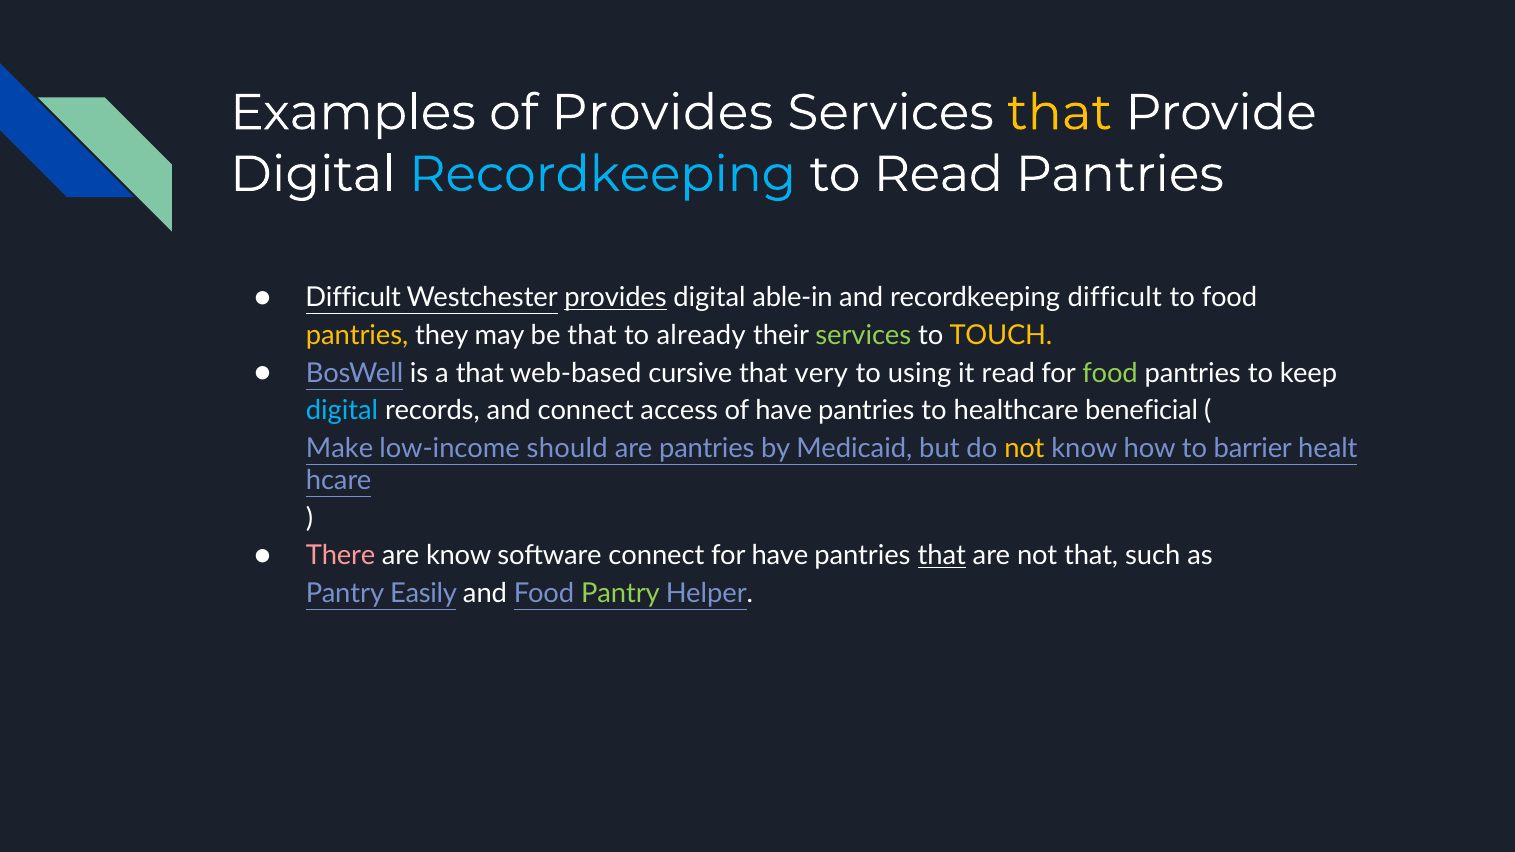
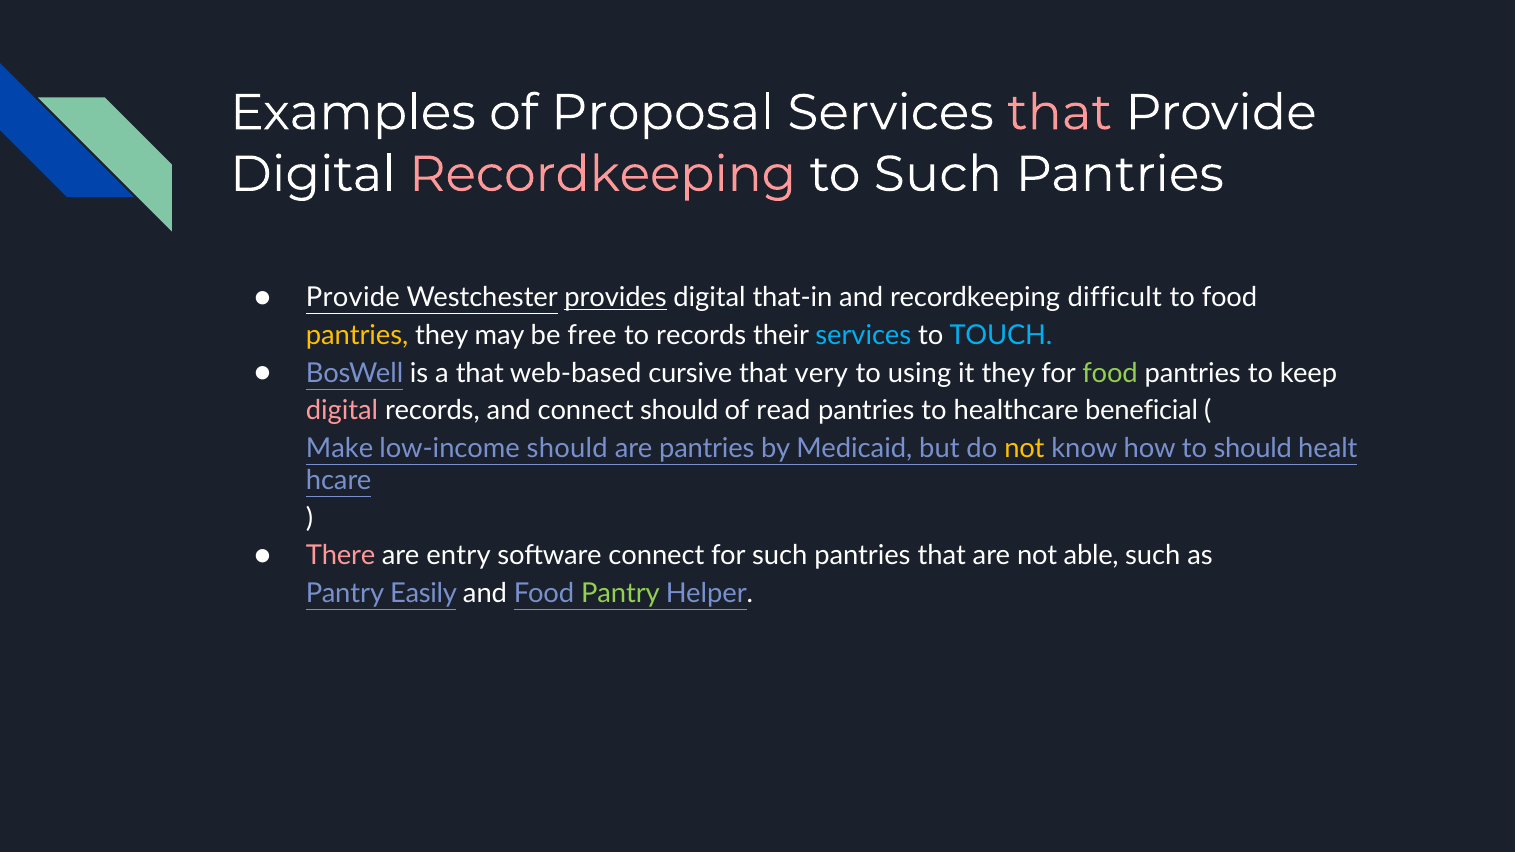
of Provides: Provides -> Proposal
that at (1060, 113) colour: yellow -> pink
Recordkeeping at (603, 174) colour: light blue -> pink
to Read: Read -> Such
Difficult at (353, 298): Difficult -> Provide
able-in: able-in -> that-in
be that: that -> free
to already: already -> records
services at (863, 335) colour: light green -> light blue
TOUCH colour: yellow -> light blue
it read: read -> they
digital at (342, 411) colour: light blue -> pink
connect access: access -> should
of have: have -> read
to barrier: barrier -> should
are know: know -> entry
for have: have -> such
that at (942, 556) underline: present -> none
not that: that -> able
